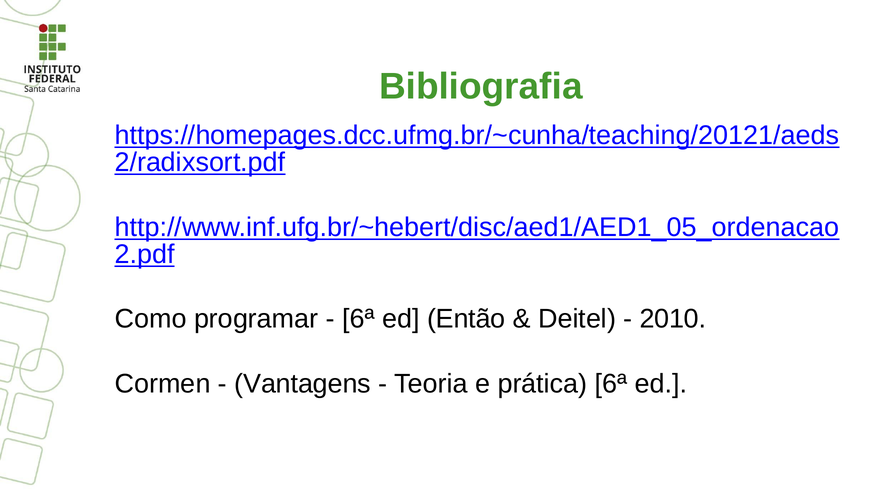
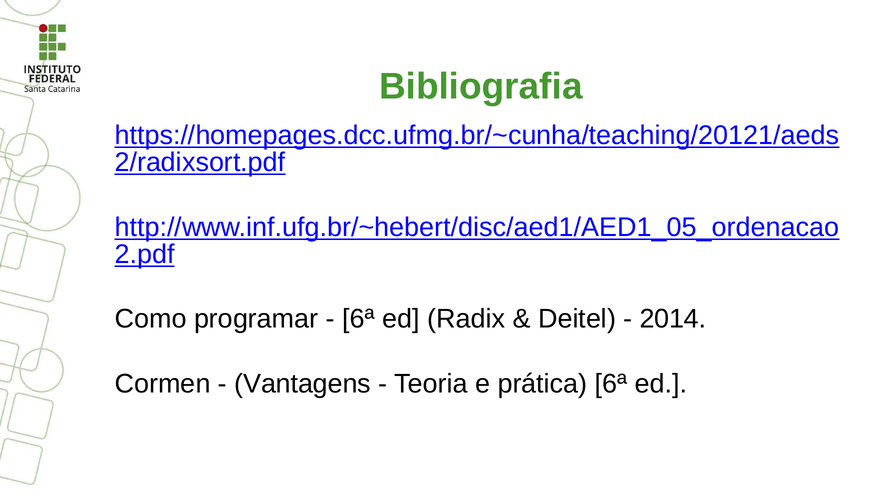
Então: Então -> Radix
2010: 2010 -> 2014
